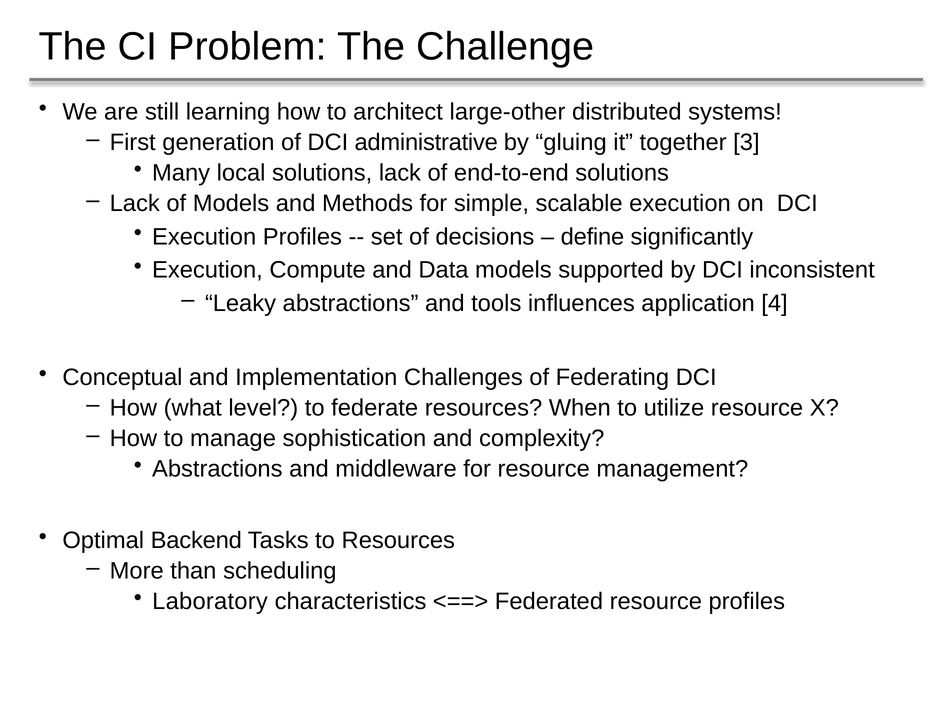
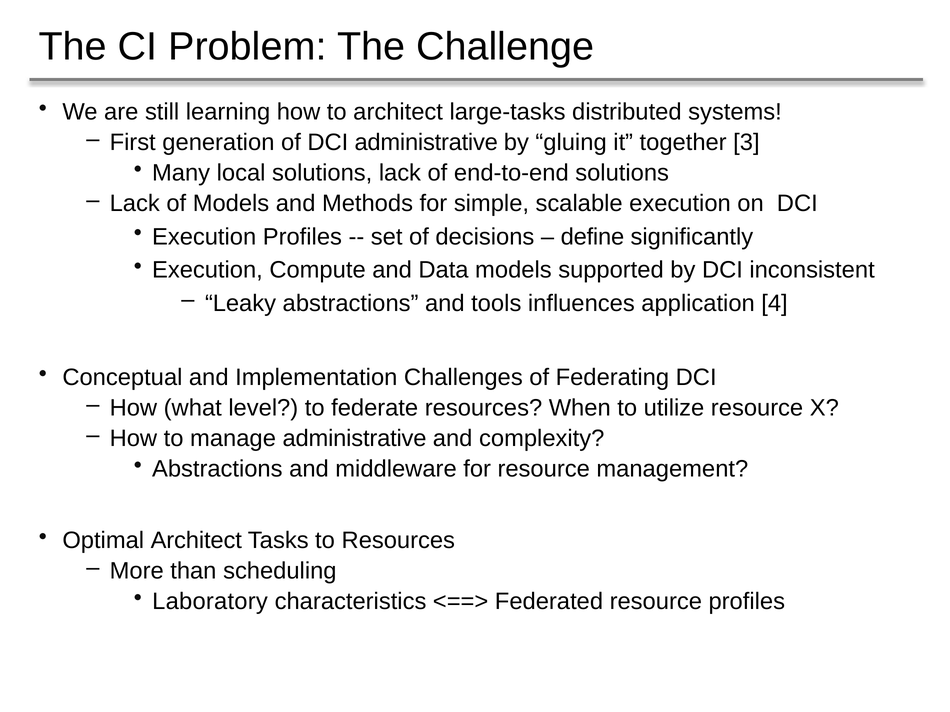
large-other: large-other -> large-tasks
manage sophistication: sophistication -> administrative
Optimal Backend: Backend -> Architect
